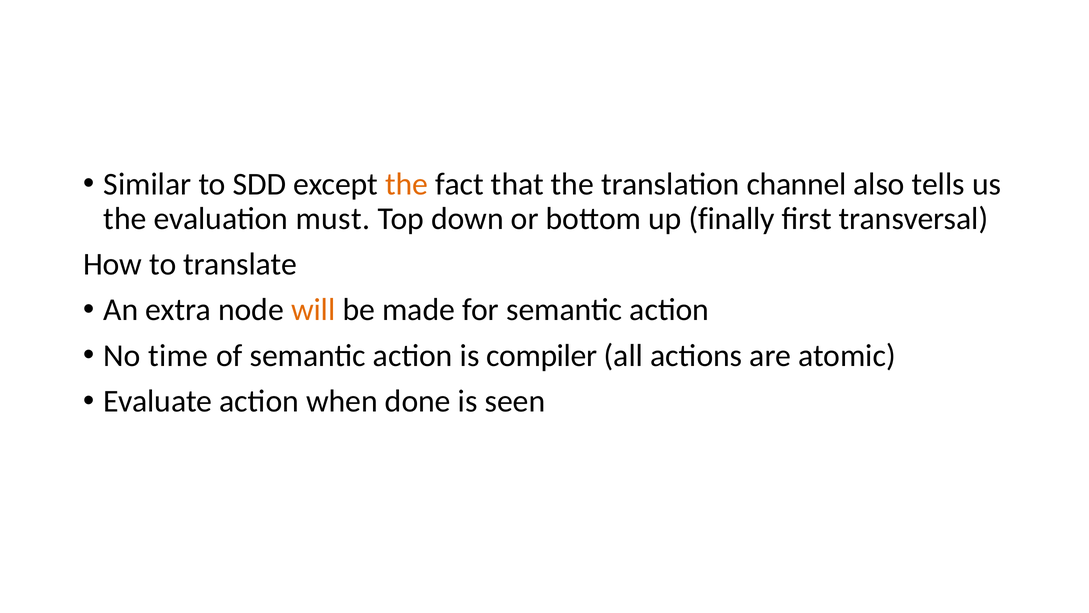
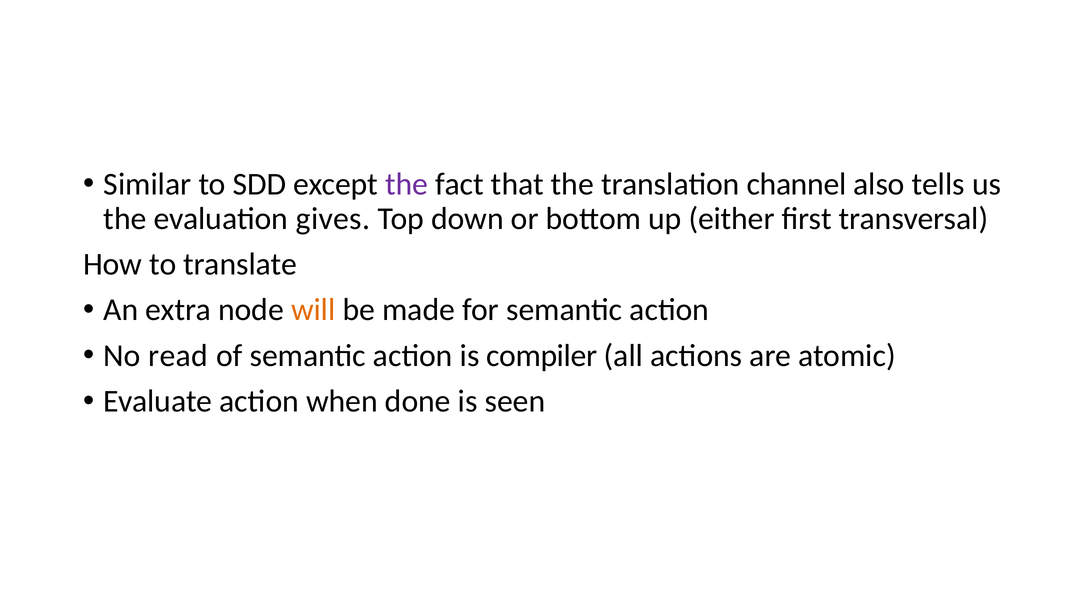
the at (407, 184) colour: orange -> purple
must: must -> gives
finally: finally -> either
time: time -> read
